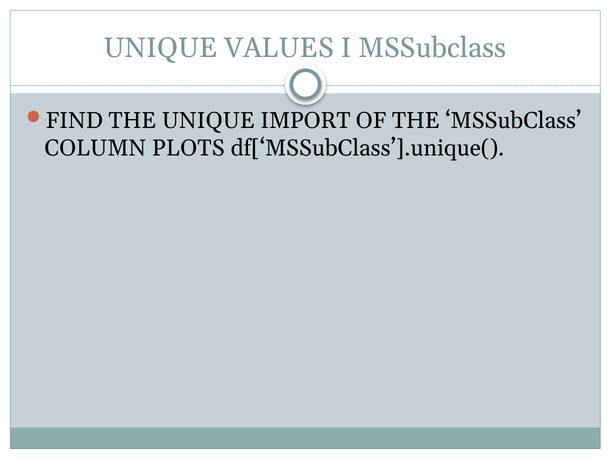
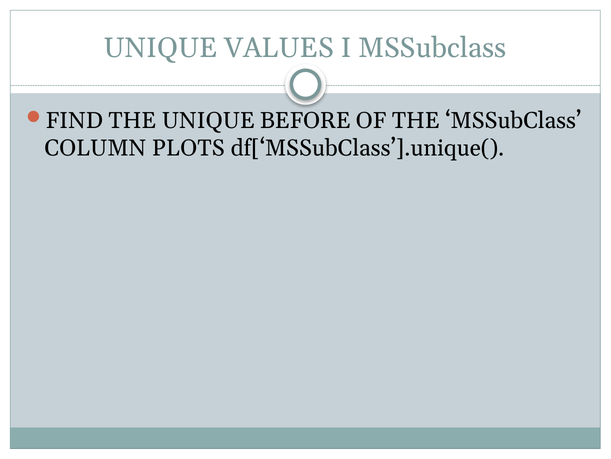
IMPORT: IMPORT -> BEFORE
